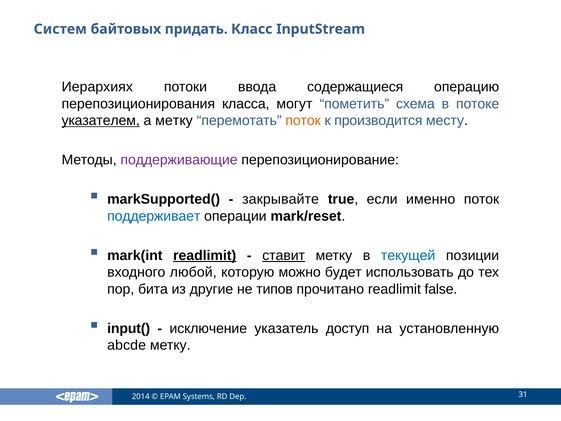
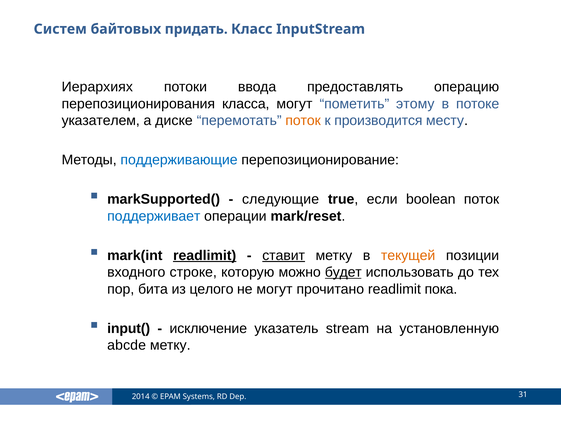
содержащиеся: содержащиеся -> предоставлять
схема: схема -> этому
указателем underline: present -> none
а метку: метку -> диске
поддерживающие colour: purple -> blue
закрывайте: закрывайте -> следующие
именно: именно -> boolean
текущей colour: blue -> orange
любой: любой -> строке
будет underline: none -> present
другие: другие -> целого
не типов: типов -> могут
false: false -> пока
доступ: доступ -> stream
